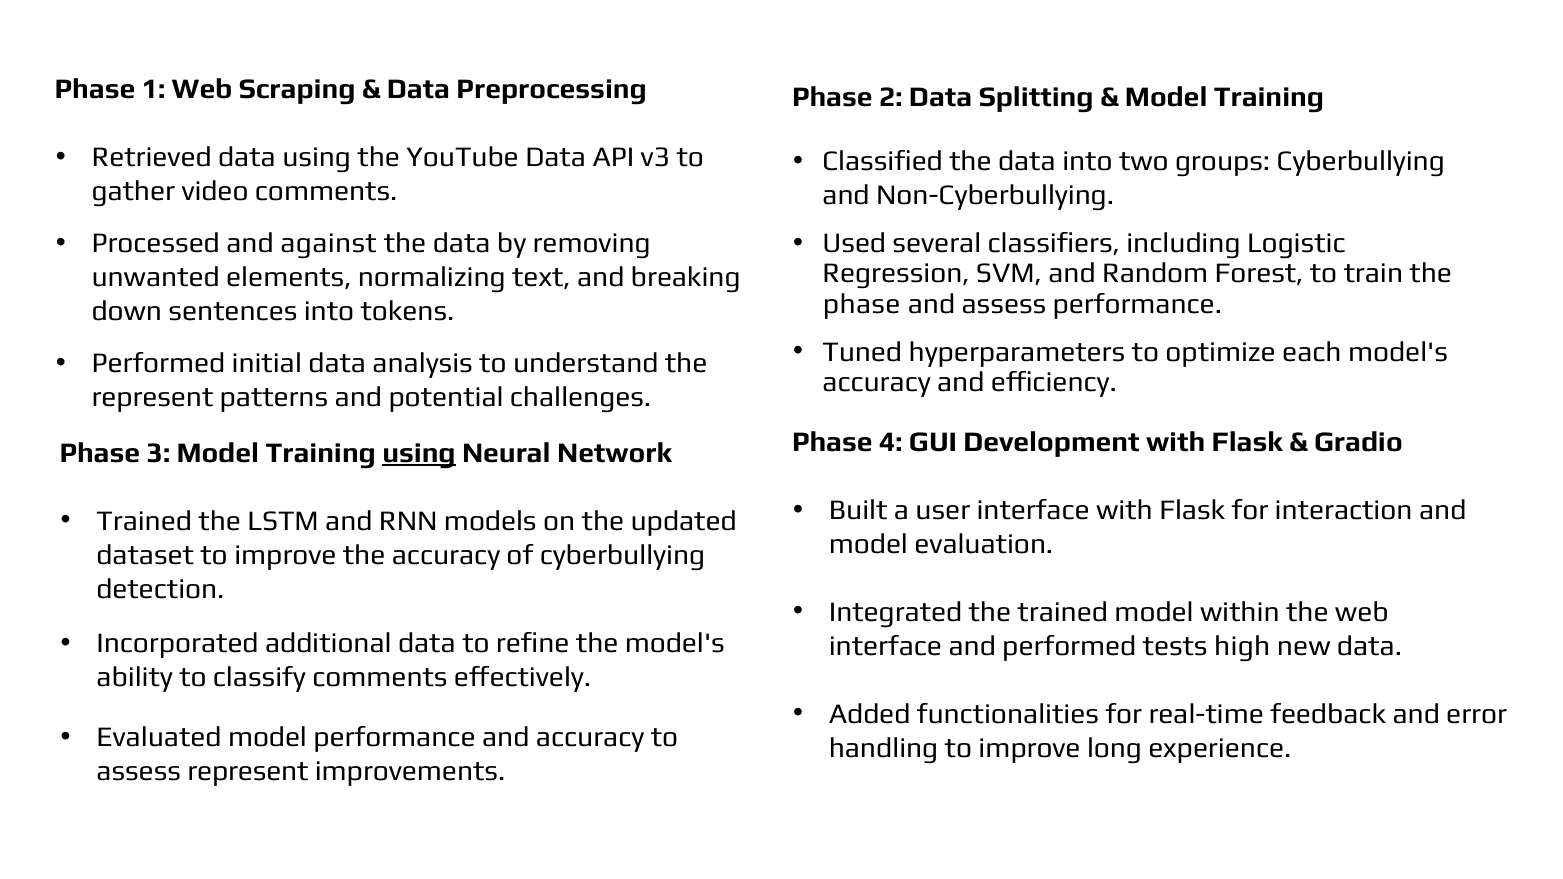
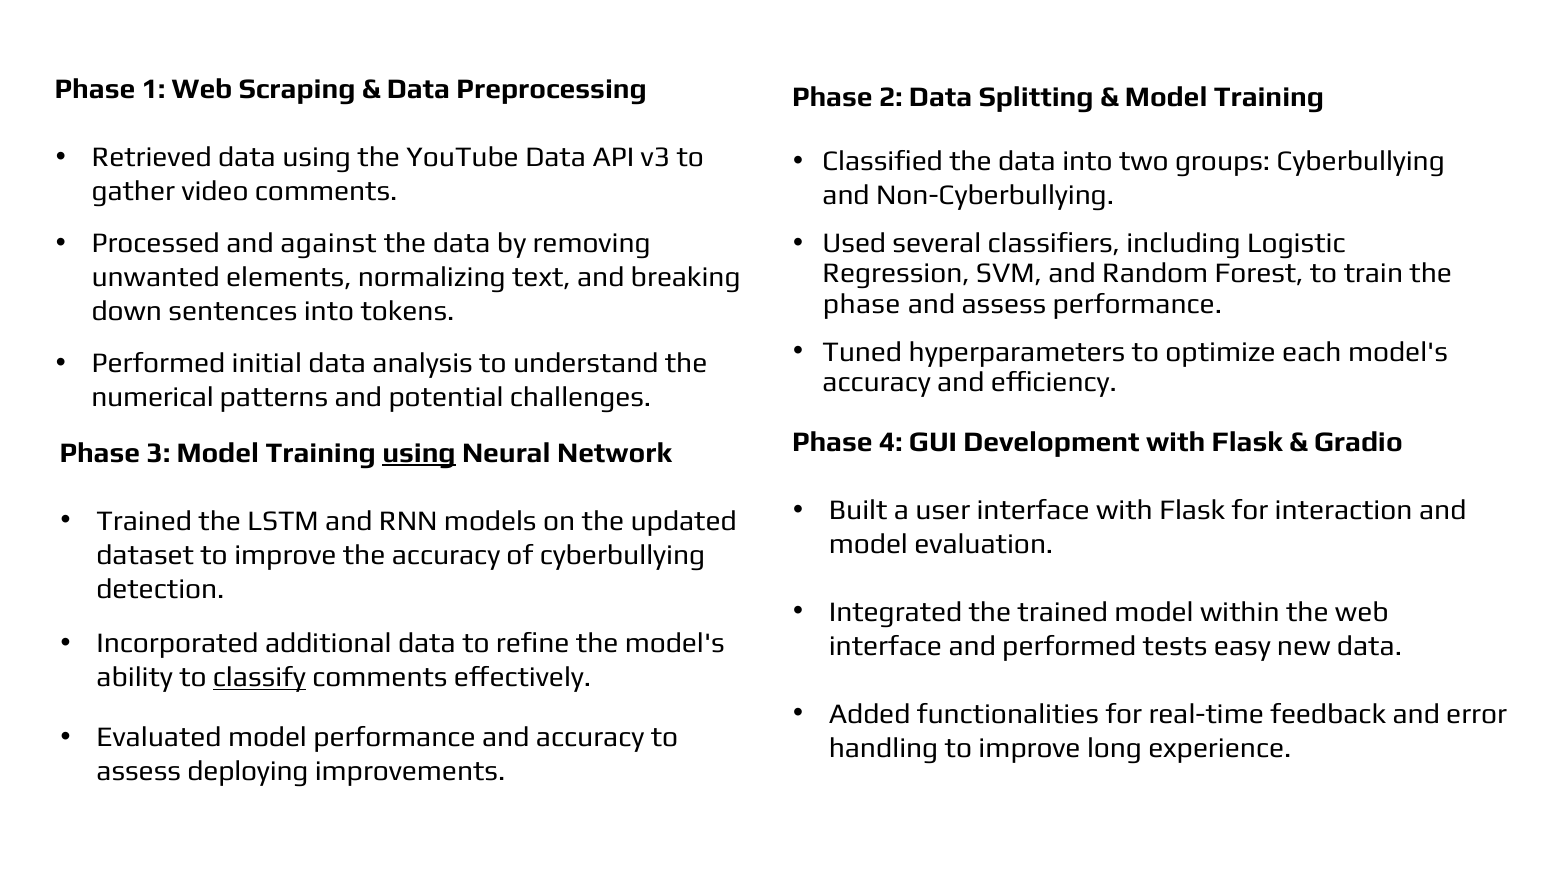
represent at (152, 397): represent -> numerical
high: high -> easy
classify underline: none -> present
assess represent: represent -> deploying
